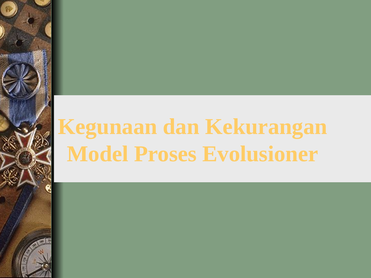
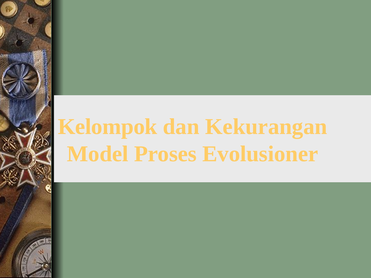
Kegunaan: Kegunaan -> Kelompok
